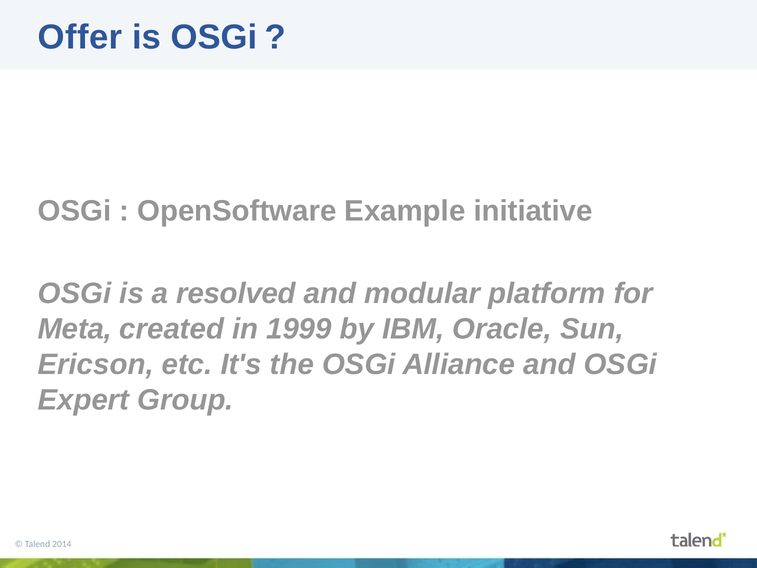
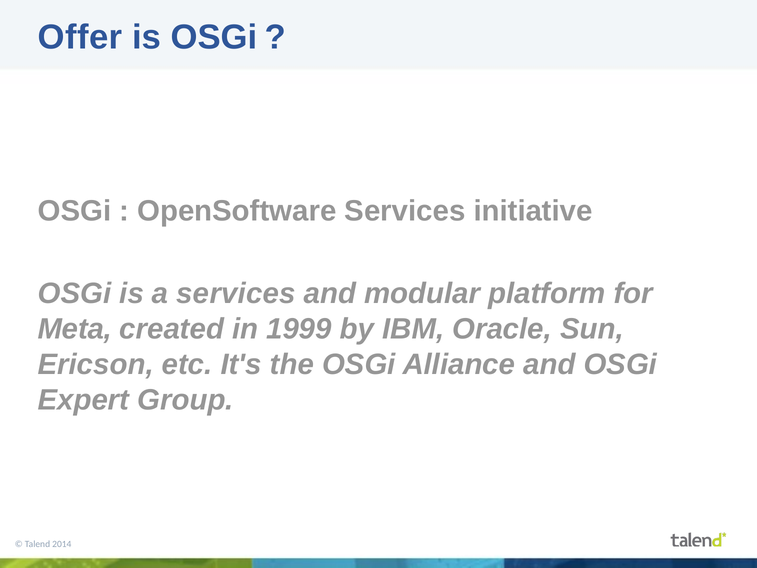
OpenSoftware Example: Example -> Services
a resolved: resolved -> services
